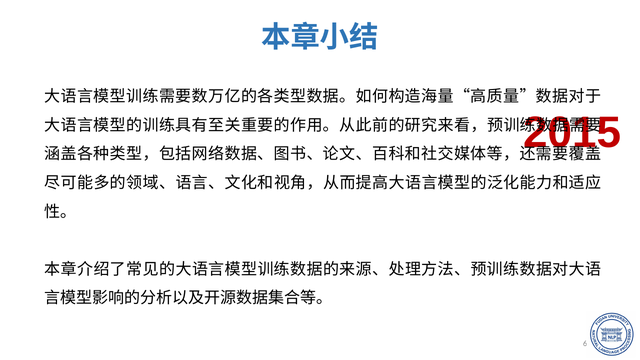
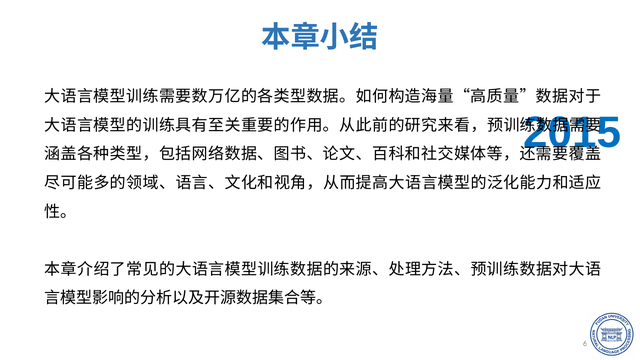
2015 colour: red -> blue
